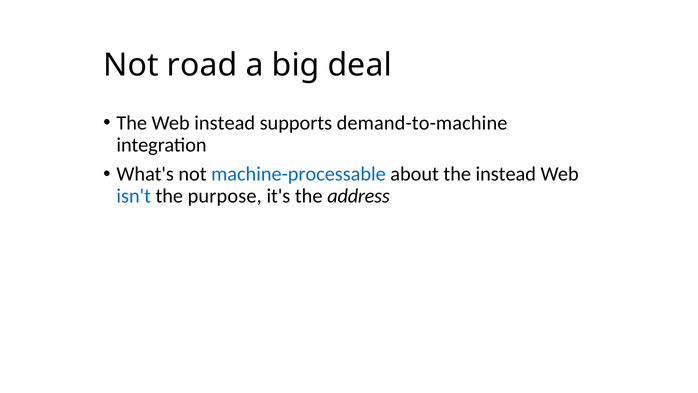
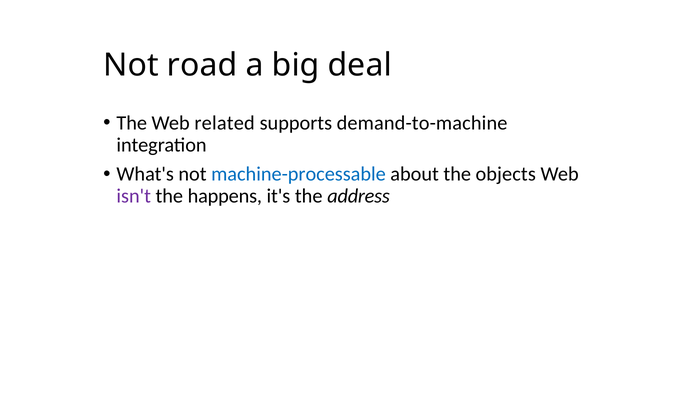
Web instead: instead -> related
the instead: instead -> objects
isn't colour: blue -> purple
purpose: purpose -> happens
